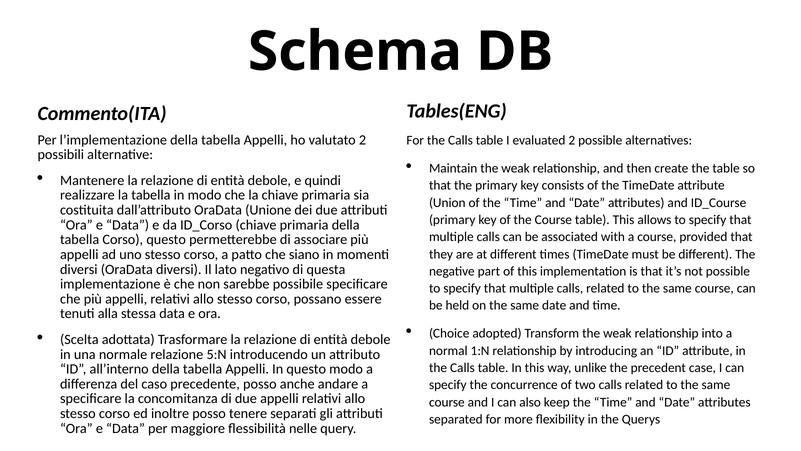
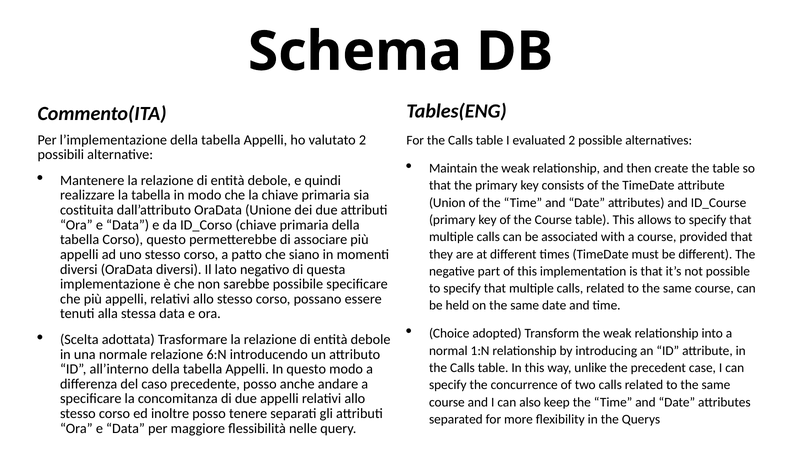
5:N: 5:N -> 6:N
